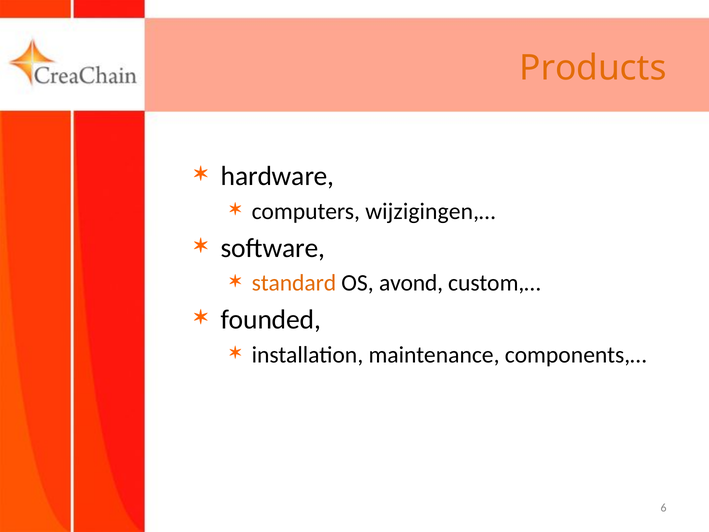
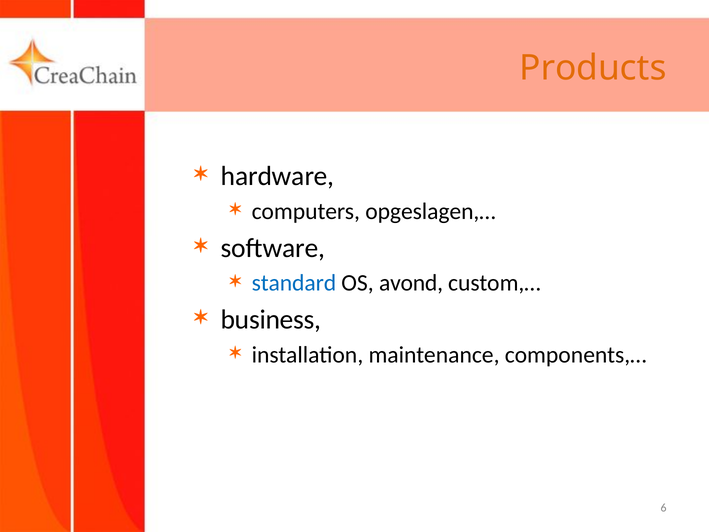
wijzigingen,…: wijzigingen,… -> opgeslagen,…
standard colour: orange -> blue
founded: founded -> business
